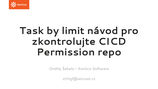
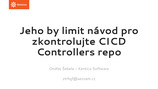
Task: Task -> Jeho
Permission: Permission -> Controllers
